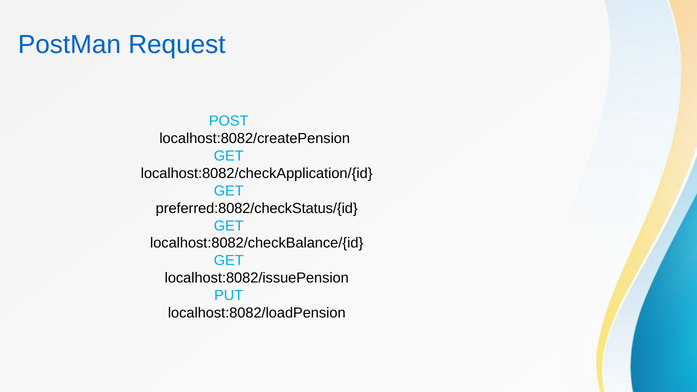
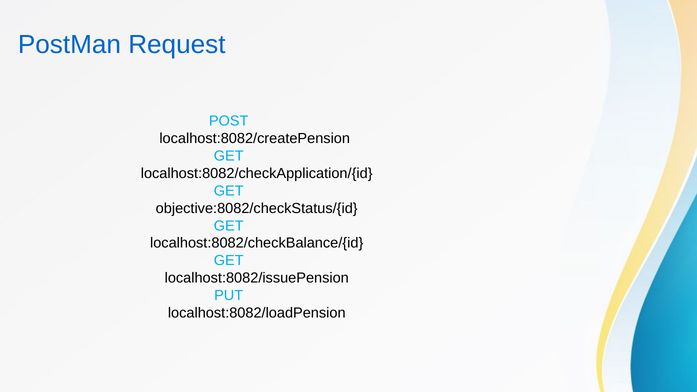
preferred:8082/checkStatus/{id: preferred:8082/checkStatus/{id -> objective:8082/checkStatus/{id
